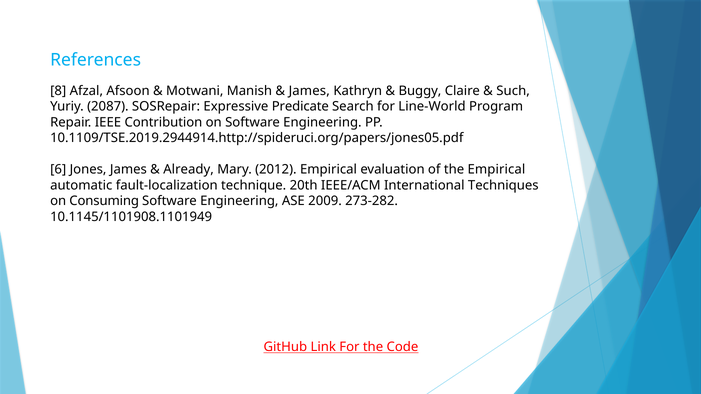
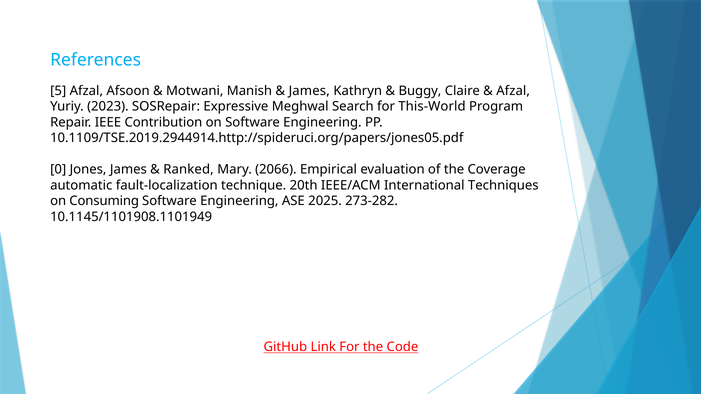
8: 8 -> 5
Such at (513, 91): Such -> Afzal
2087: 2087 -> 2023
Predicate: Predicate -> Meghwal
Line-World: Line-World -> This-World
6: 6 -> 0
Already: Already -> Ranked
2012: 2012 -> 2066
the Empirical: Empirical -> Coverage
2009: 2009 -> 2025
